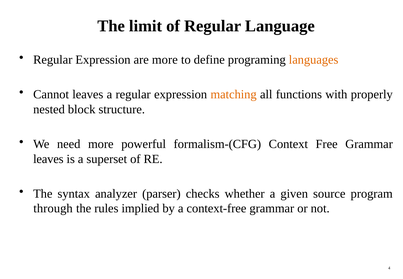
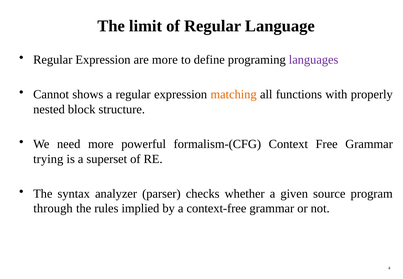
languages colour: orange -> purple
Cannot leaves: leaves -> shows
leaves at (48, 159): leaves -> trying
